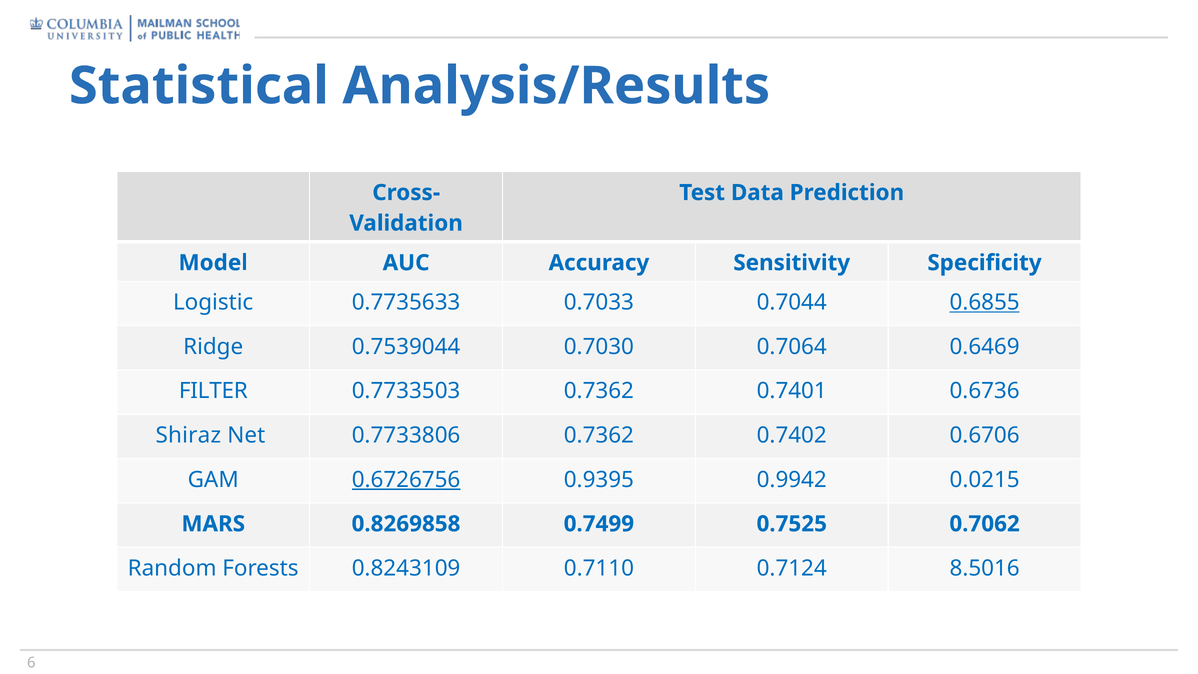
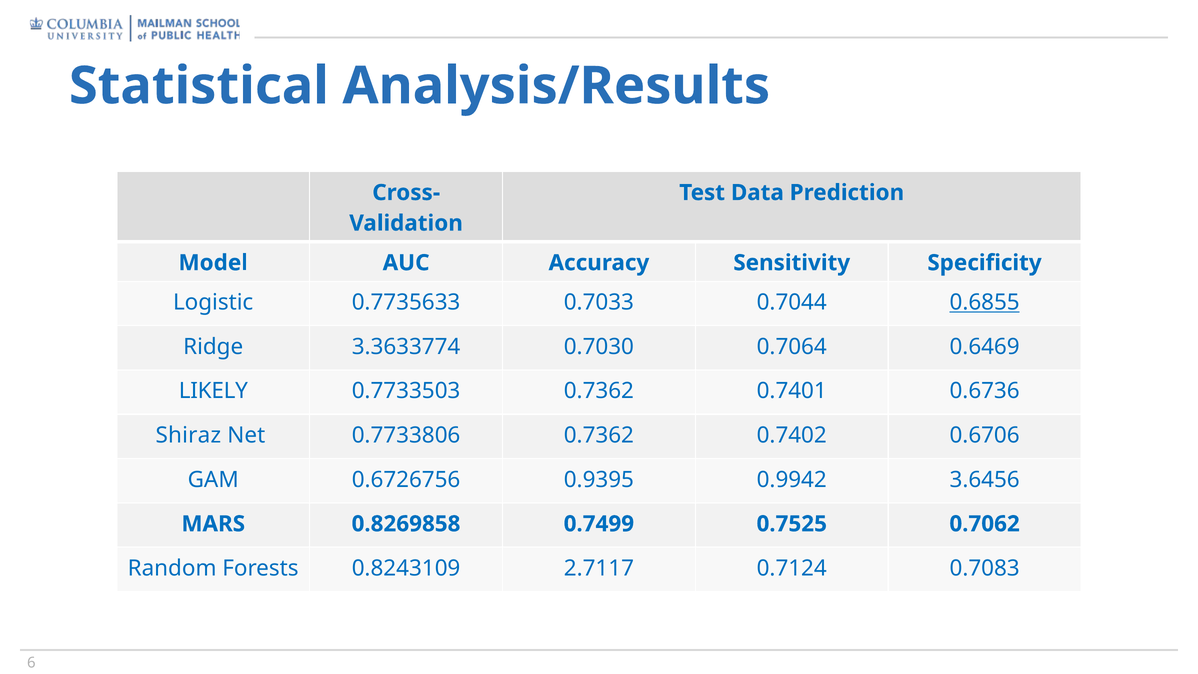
0.7539044: 0.7539044 -> 3.3633774
FILTER: FILTER -> LIKELY
0.6726756 underline: present -> none
0.0215: 0.0215 -> 3.6456
0.7110: 0.7110 -> 2.7117
8.5016: 8.5016 -> 0.7083
